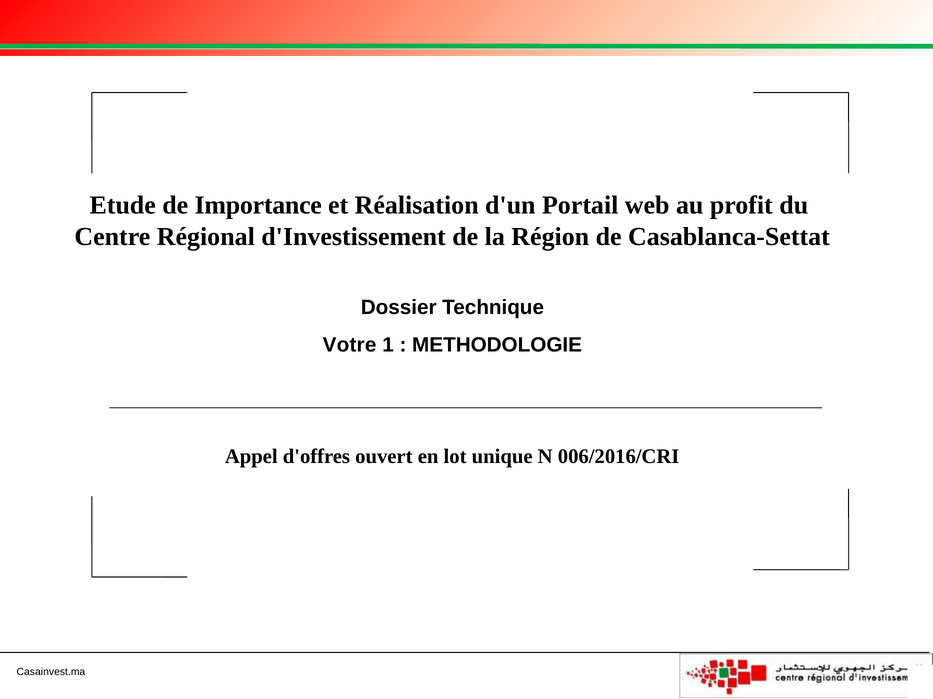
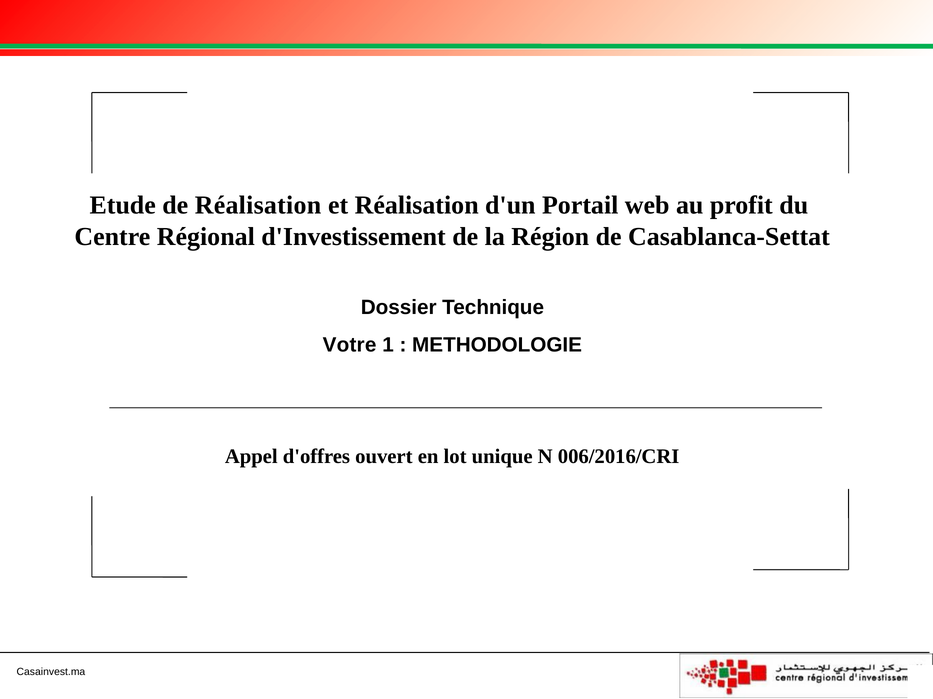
de Importance: Importance -> Réalisation
